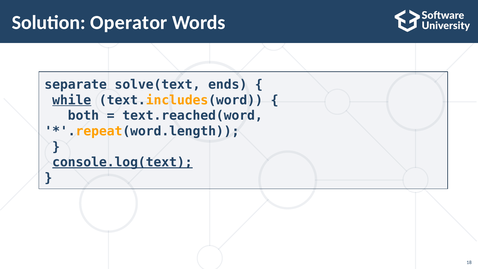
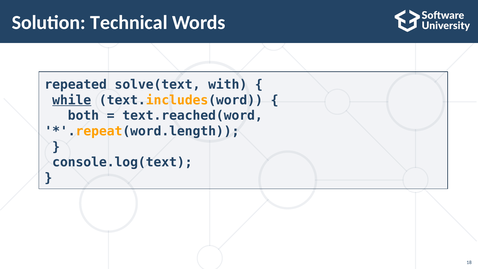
Operator: Operator -> Technical
separate: separate -> repeated
ends: ends -> with
console.log(text underline: present -> none
